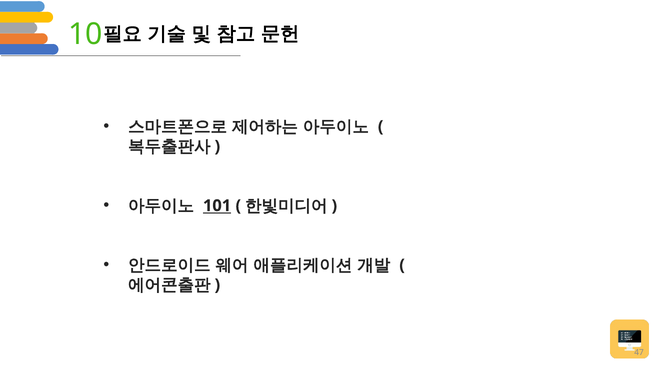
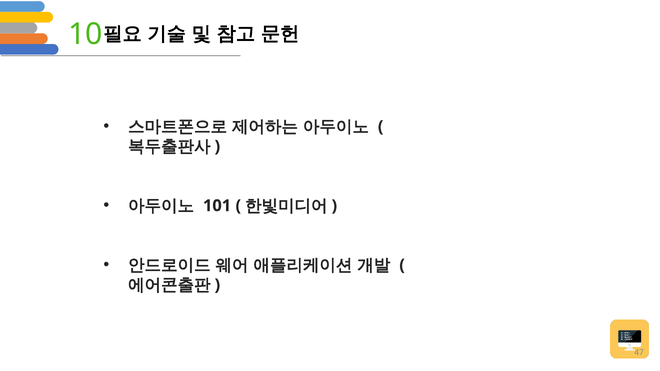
101 underline: present -> none
